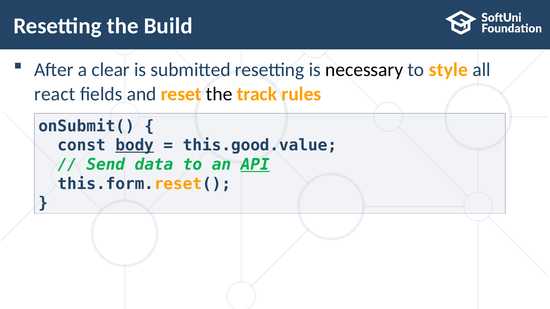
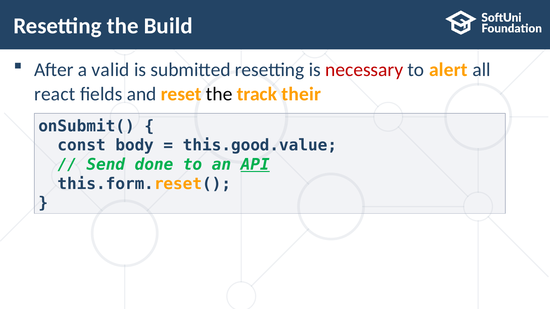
clear: clear -> valid
necessary colour: black -> red
style: style -> alert
rules: rules -> their
body underline: present -> none
data: data -> done
